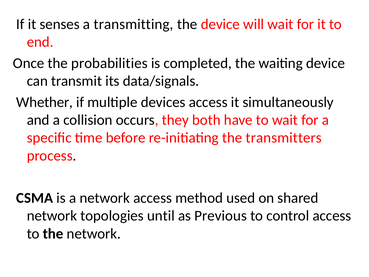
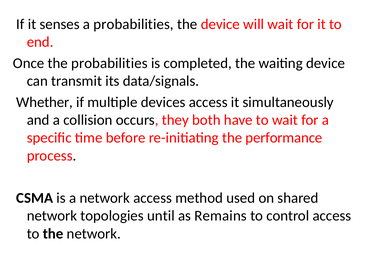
a transmitting: transmitting -> probabilities
transmitters: transmitters -> performance
Previous: Previous -> Remains
